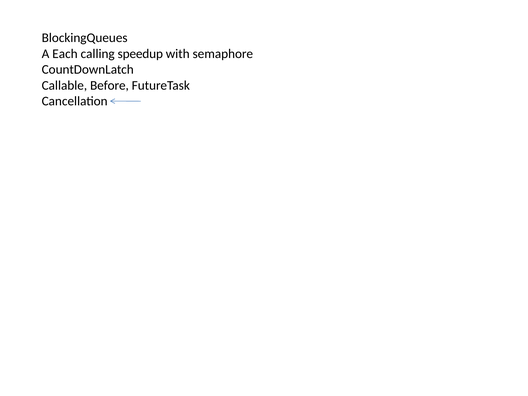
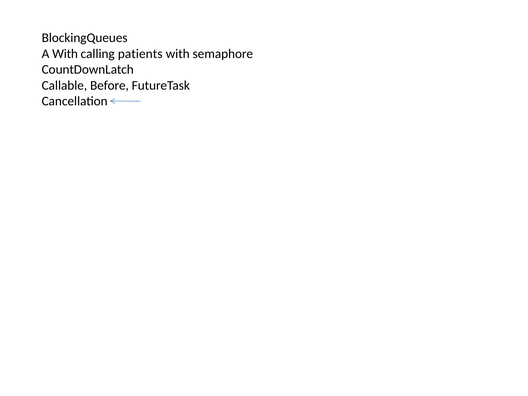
A Each: Each -> With
speedup: speedup -> patients
